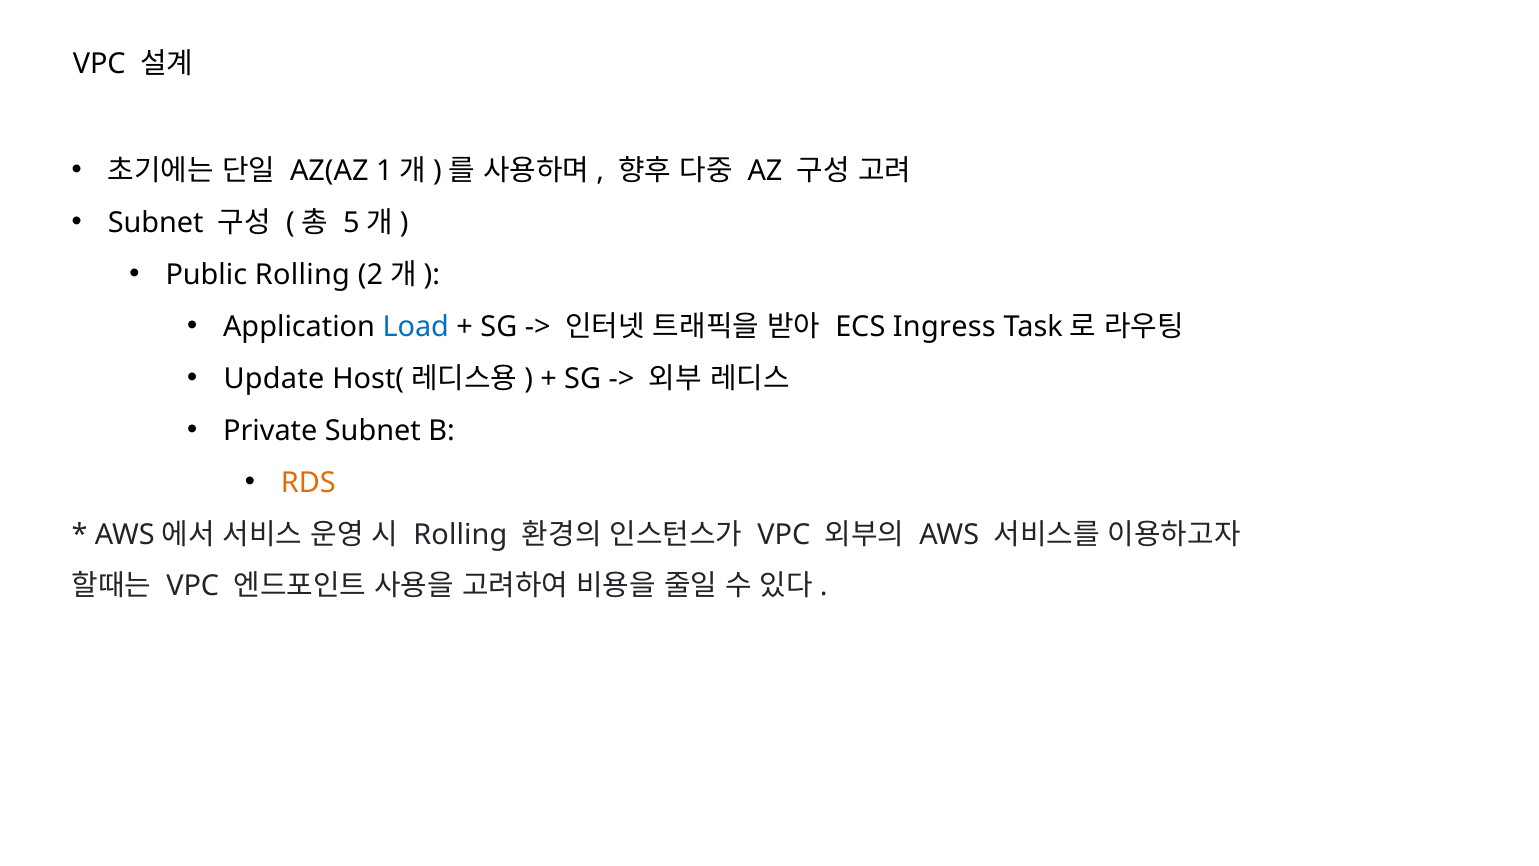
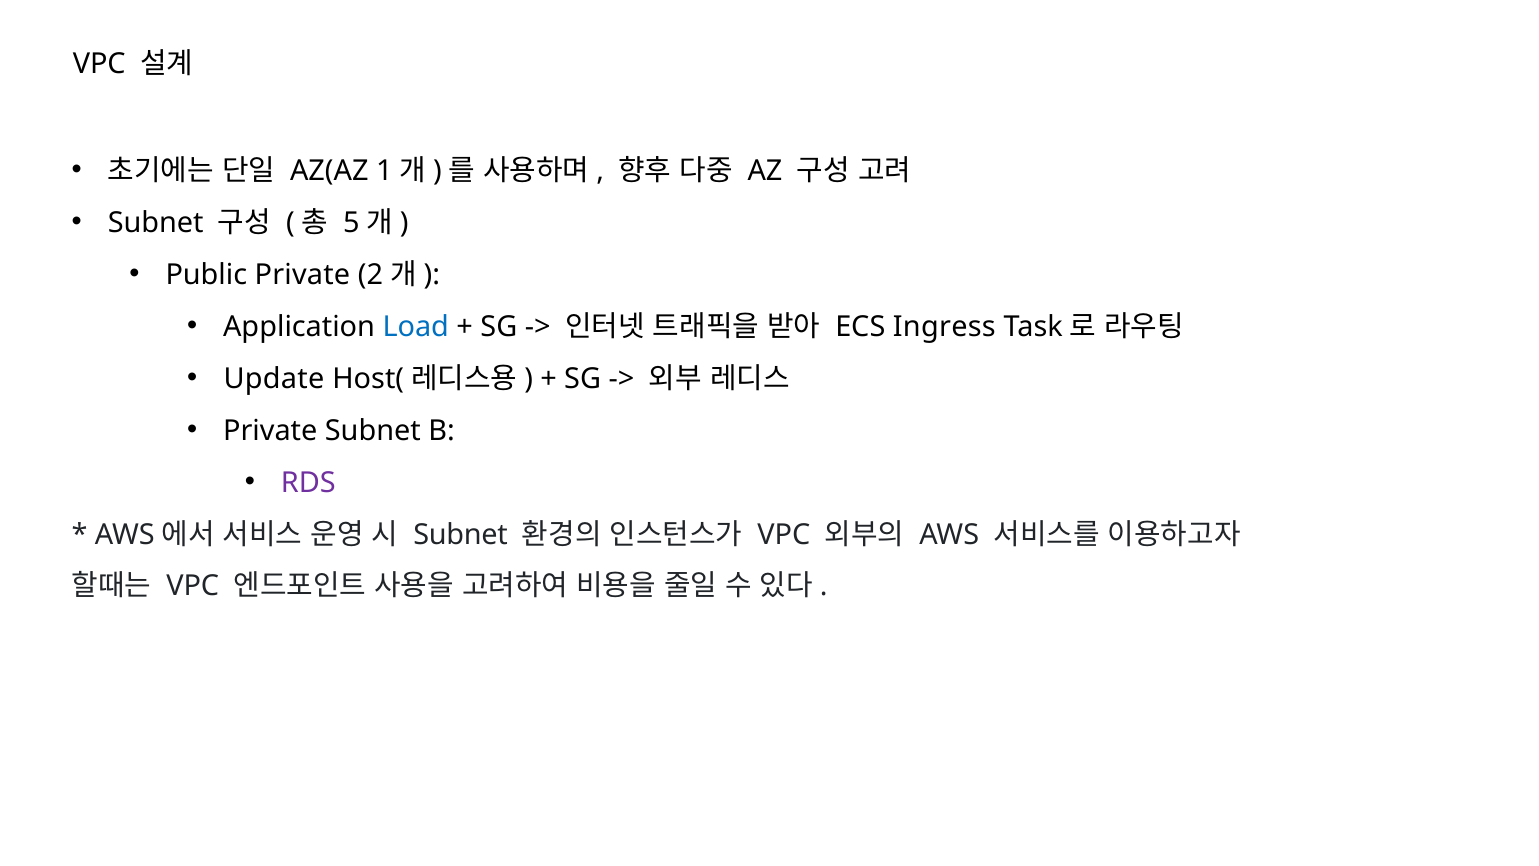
Public Rolling: Rolling -> Private
RDS colour: orange -> purple
Rolling at (460, 534): Rolling -> Subnet
